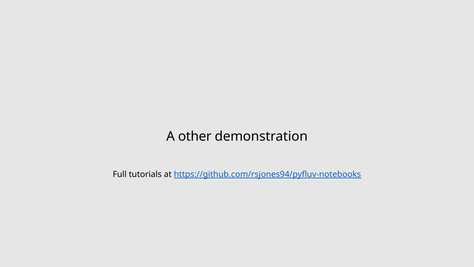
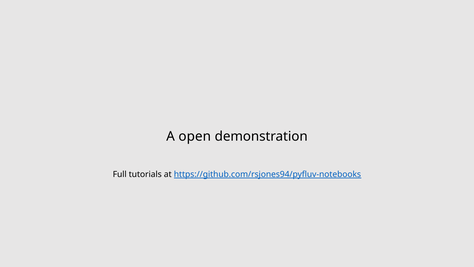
other: other -> open
